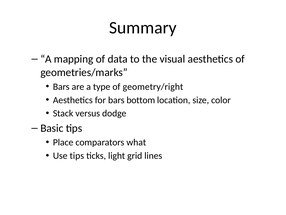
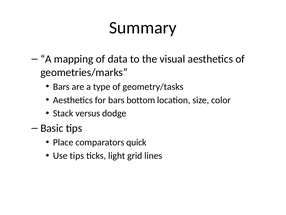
geometry/right: geometry/right -> geometry/tasks
what: what -> quick
